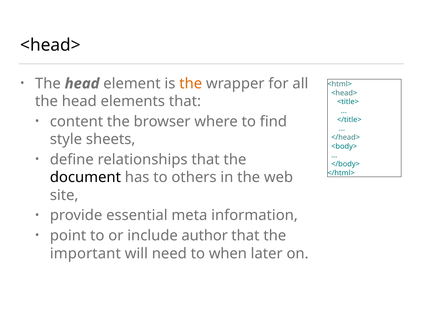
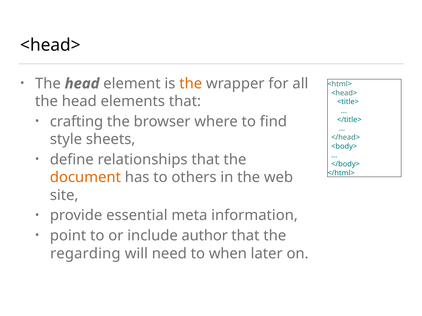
content: content -> crafting
document colour: black -> orange
important: important -> regarding
